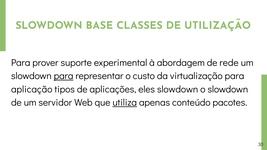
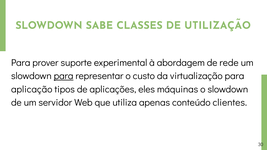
BASE: BASE -> SABE
eles slowdown: slowdown -> máquinas
utiliza underline: present -> none
pacotes: pacotes -> clientes
